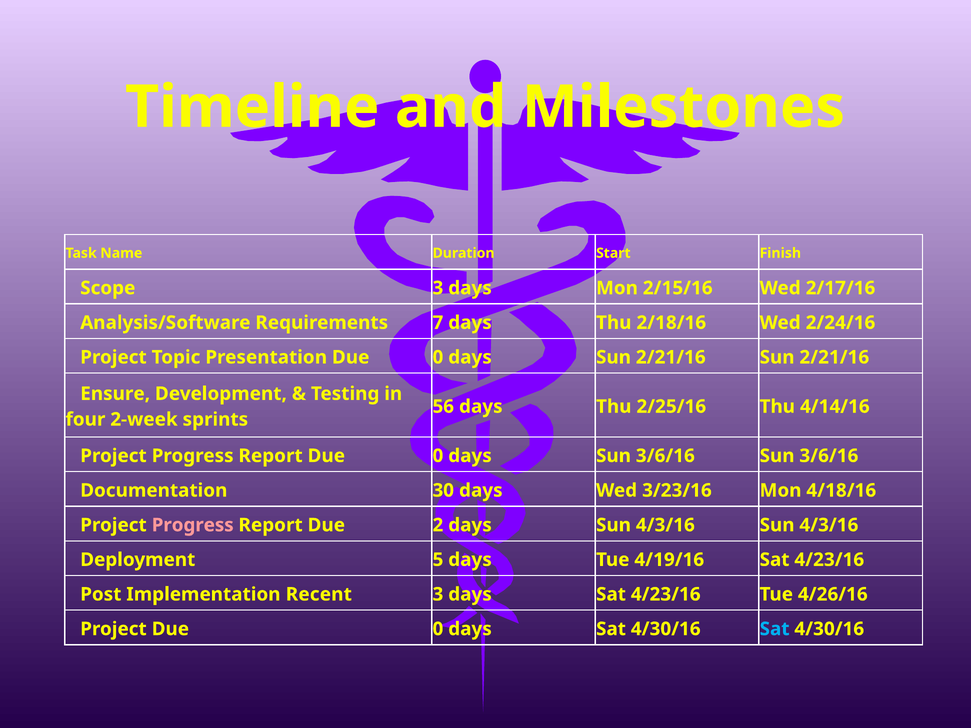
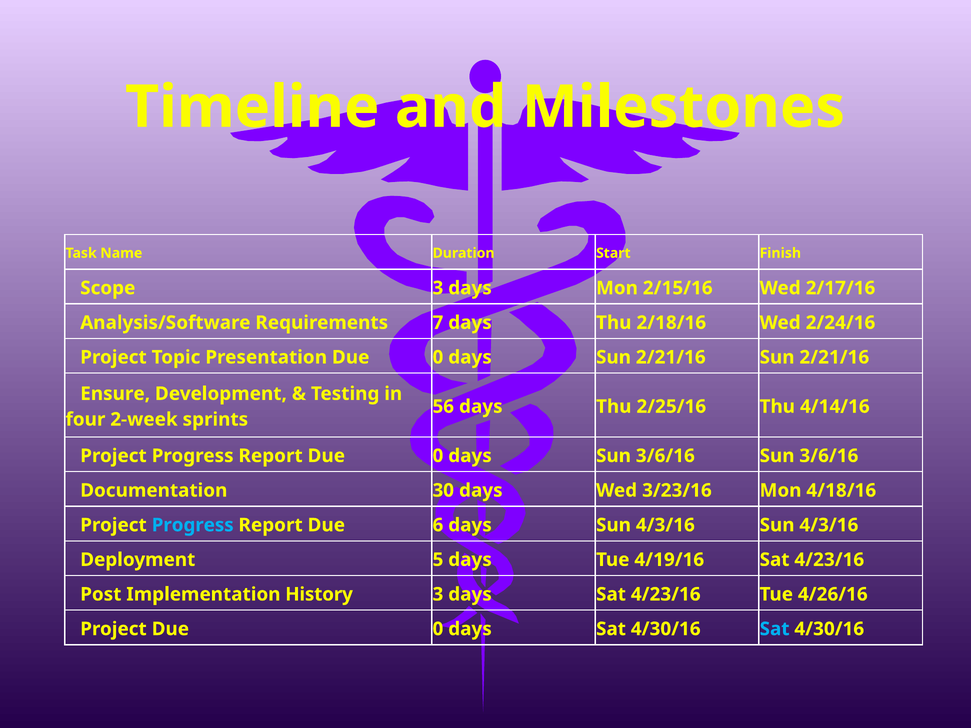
Progress at (193, 525) colour: pink -> light blue
2: 2 -> 6
Recent: Recent -> History
